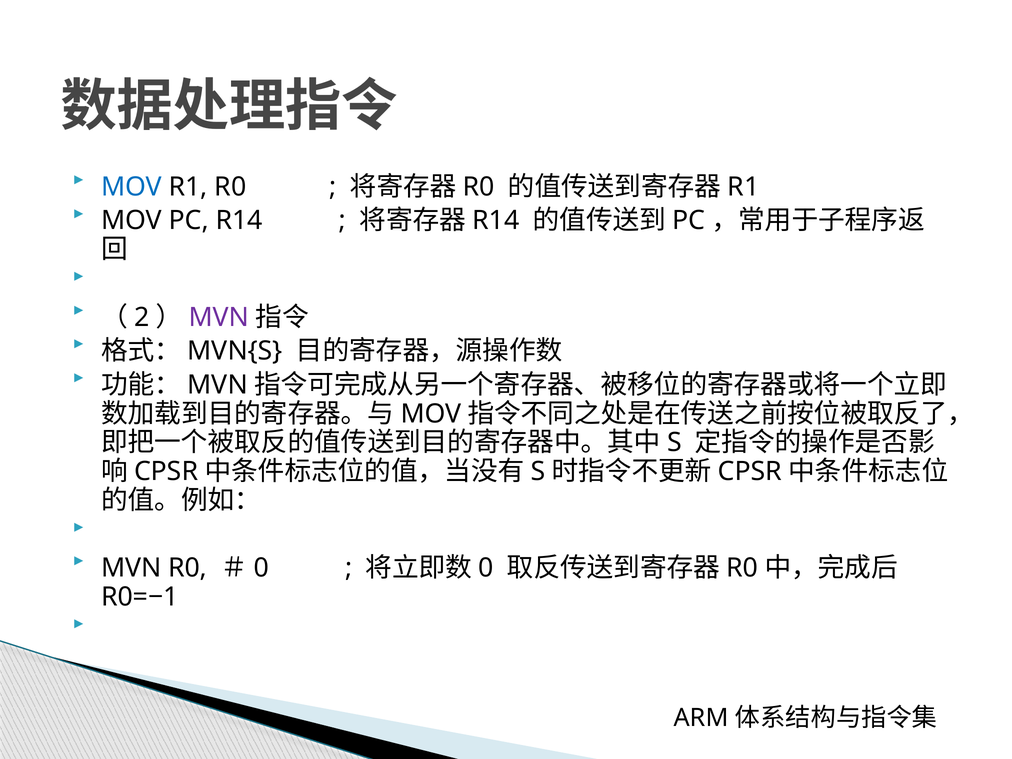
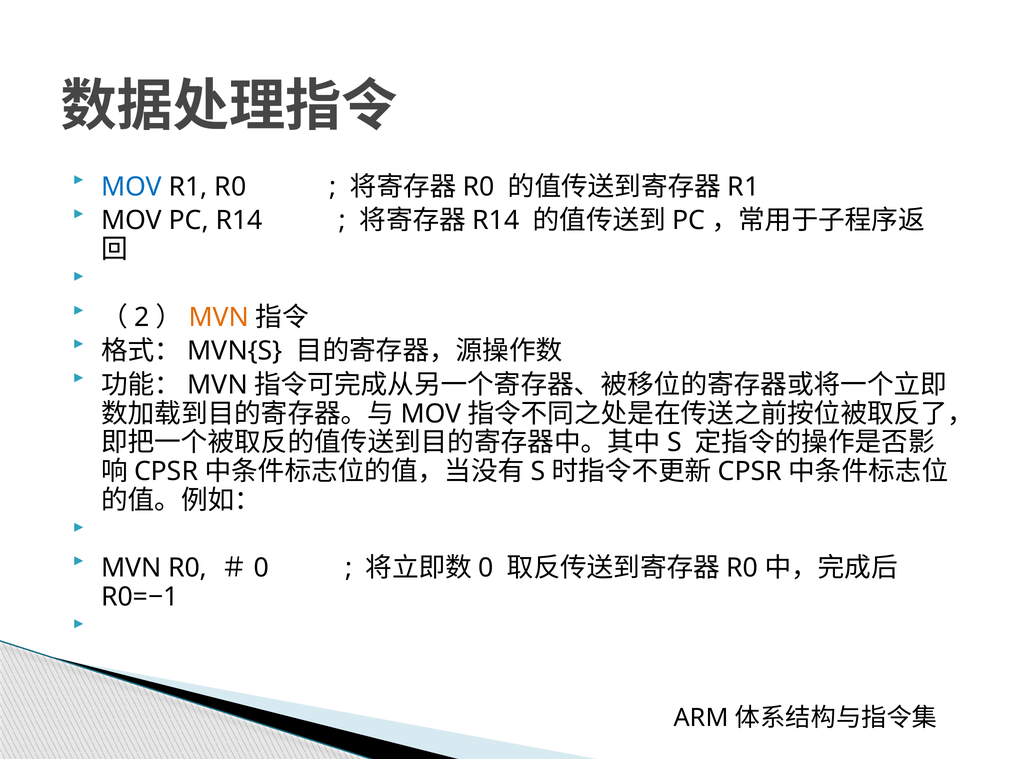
MVN at (219, 317) colour: purple -> orange
